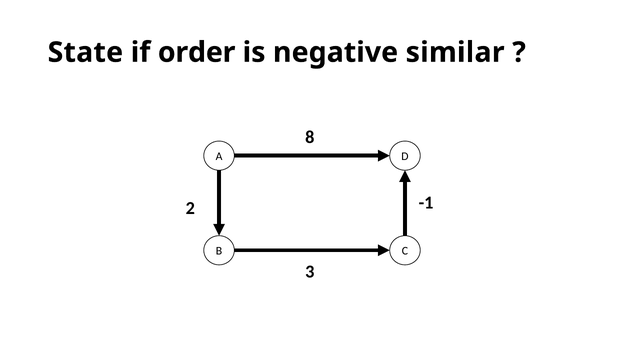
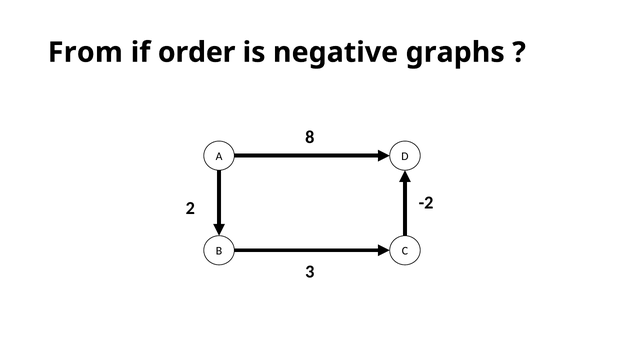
State: State -> From
similar: similar -> graphs
-1: -1 -> -2
